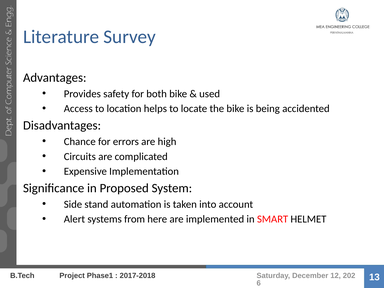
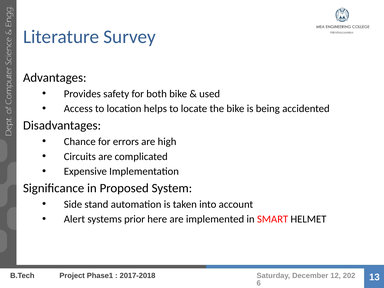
from: from -> prior
